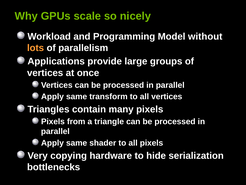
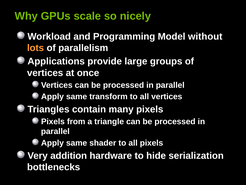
copying: copying -> addition
